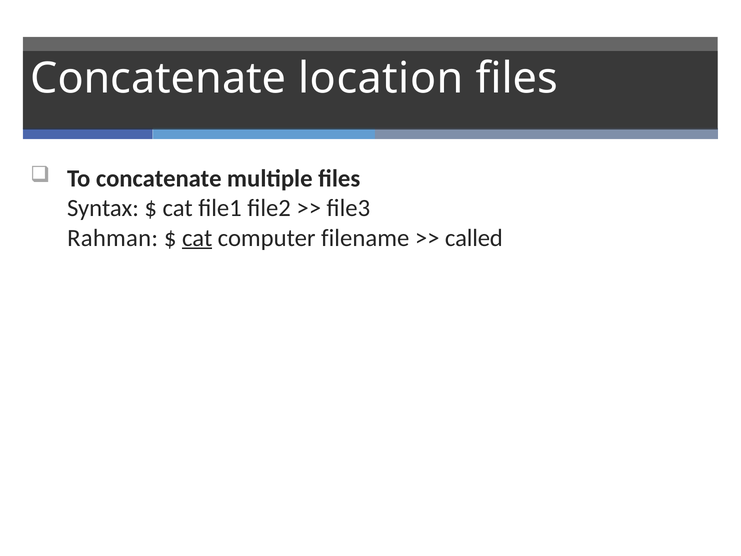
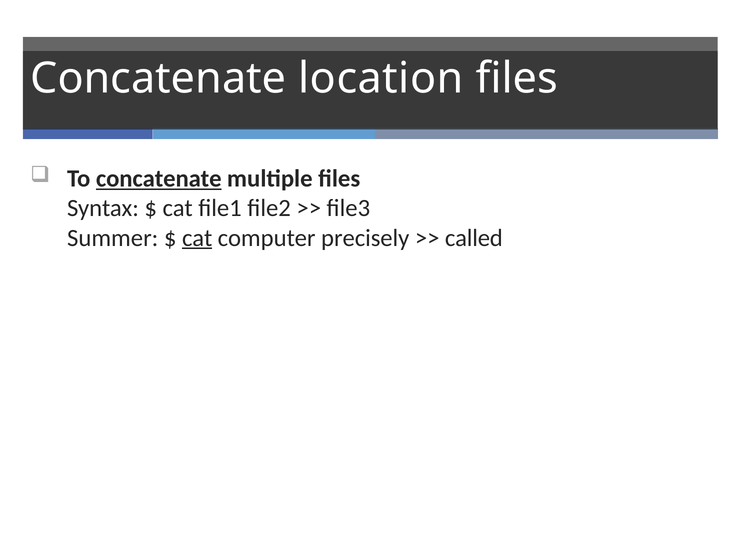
concatenate at (159, 178) underline: none -> present
Rahman: Rahman -> Summer
filename: filename -> precisely
